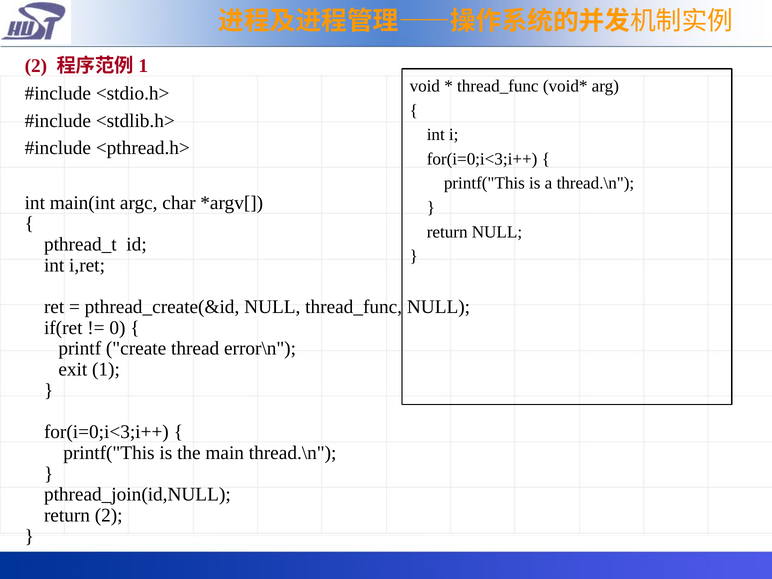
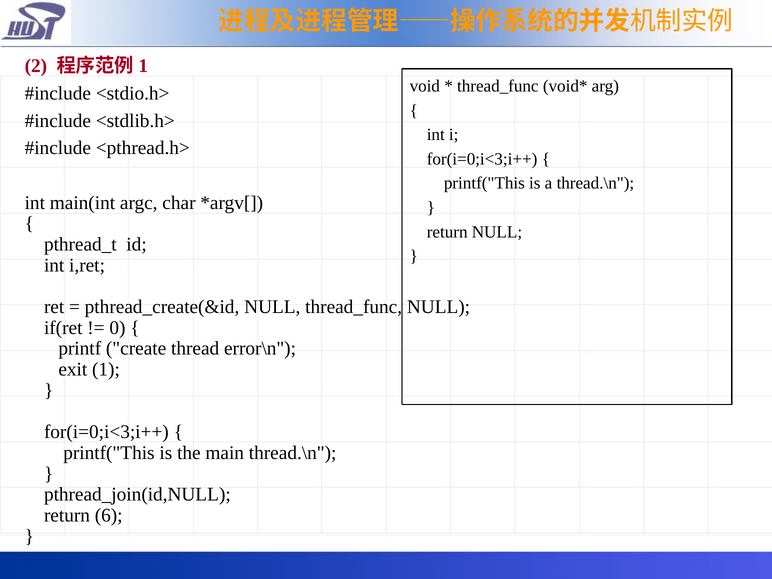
return 2: 2 -> 6
